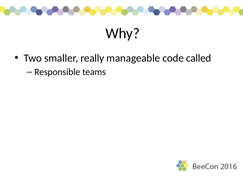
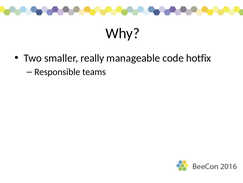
called: called -> hotfix
